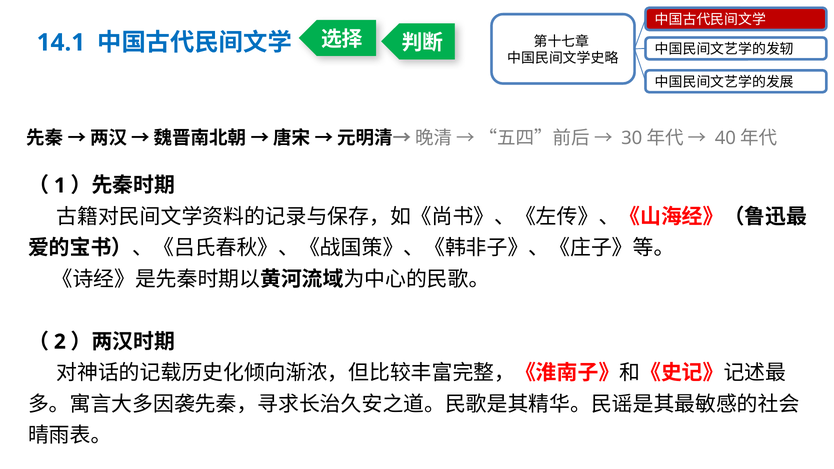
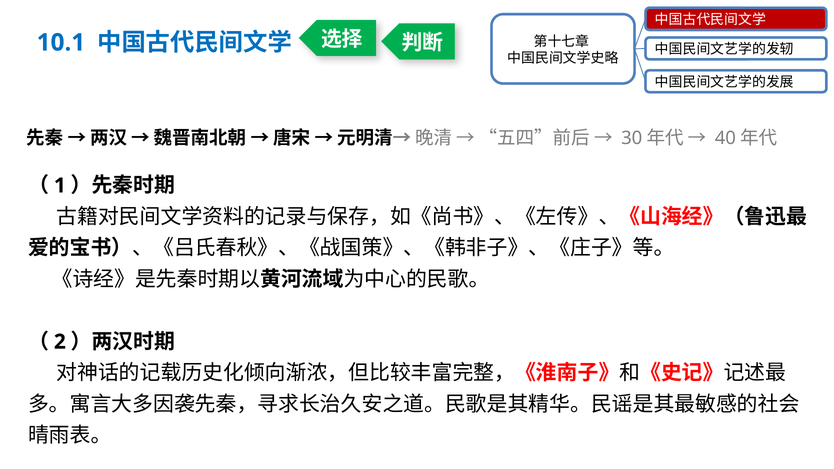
14.1: 14.1 -> 10.1
